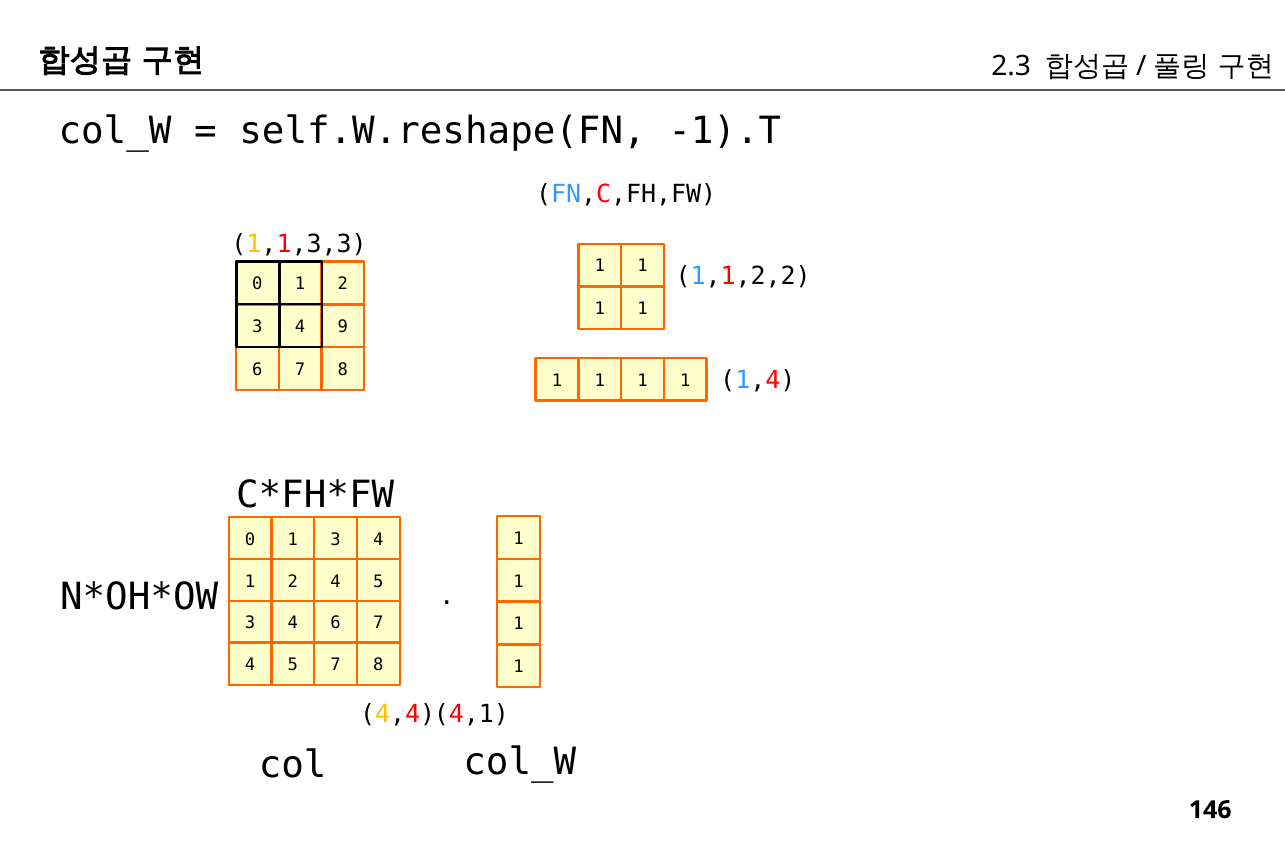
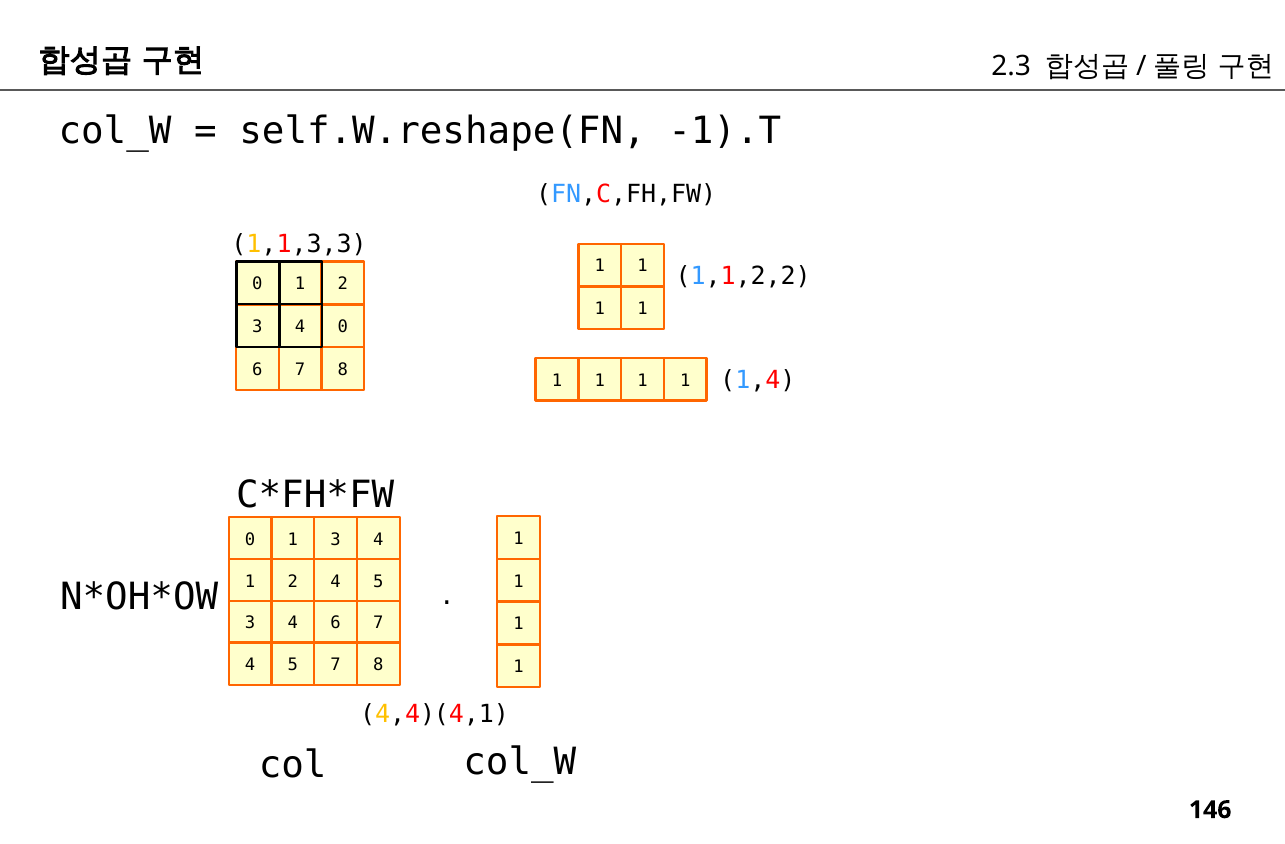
4 9: 9 -> 0
